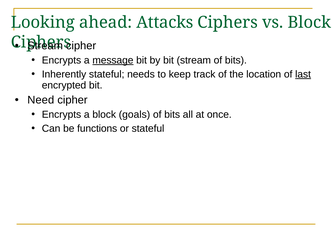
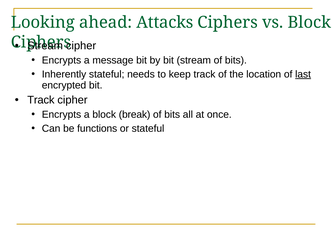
message underline: present -> none
Need at (41, 100): Need -> Track
goals: goals -> break
